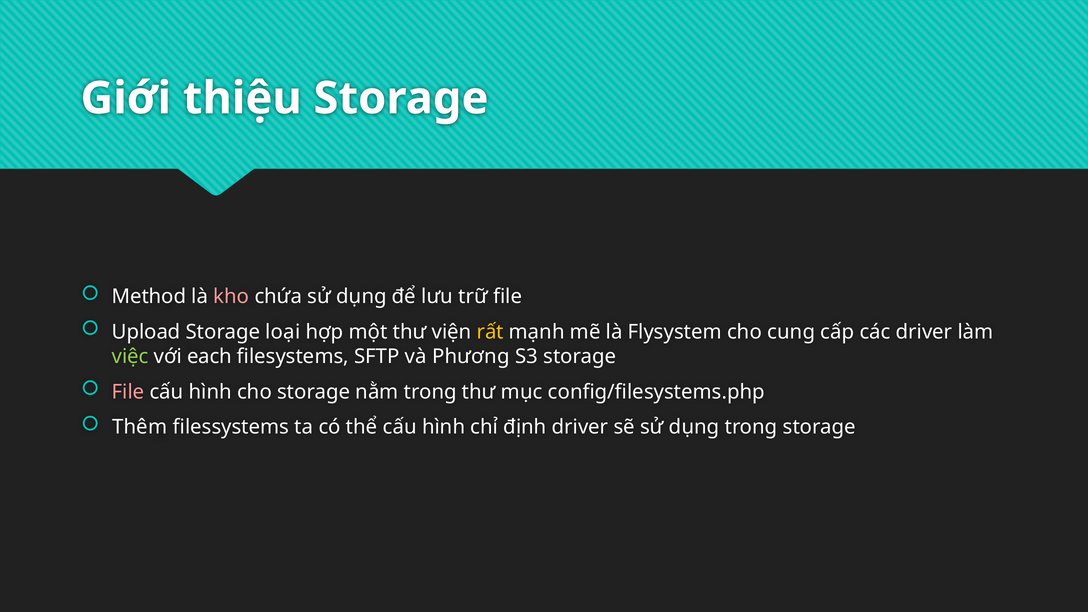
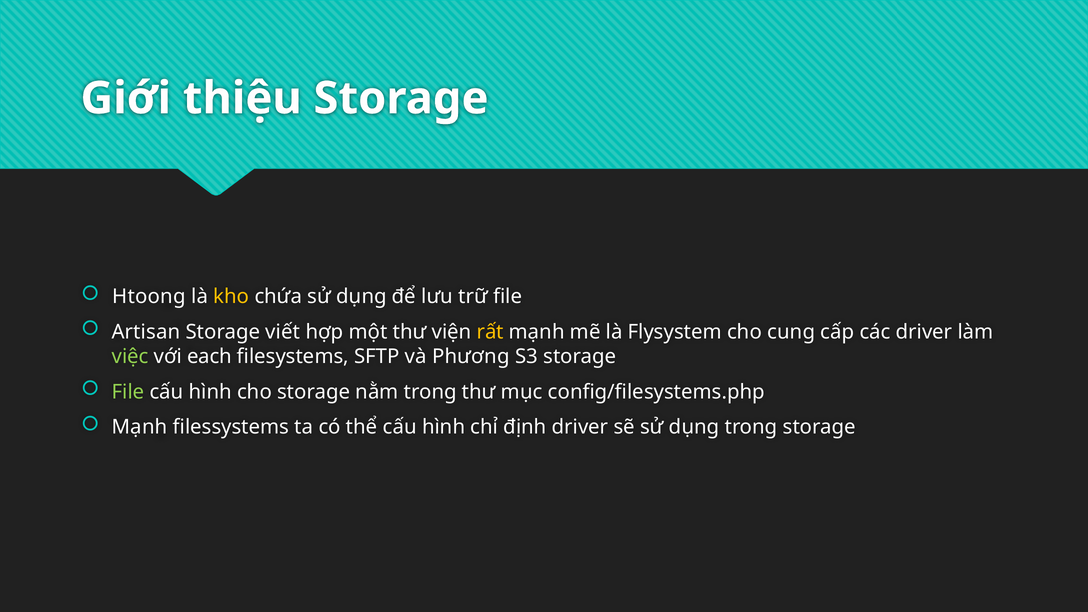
Method: Method -> Htoong
kho colour: pink -> yellow
Upload: Upload -> Artisan
loại: loại -> viết
File at (128, 392) colour: pink -> light green
Thêm at (140, 427): Thêm -> Mạnh
